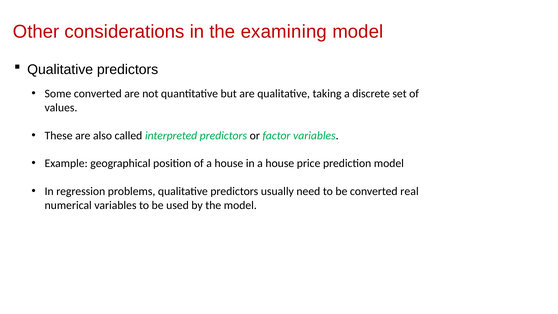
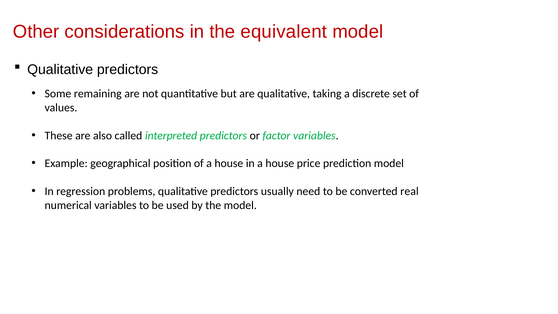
examining: examining -> equivalent
Some converted: converted -> remaining
